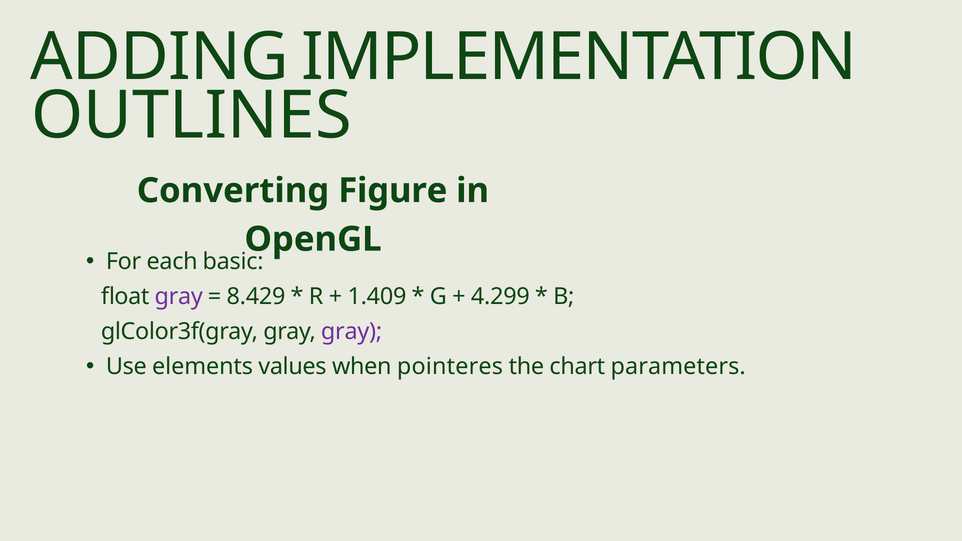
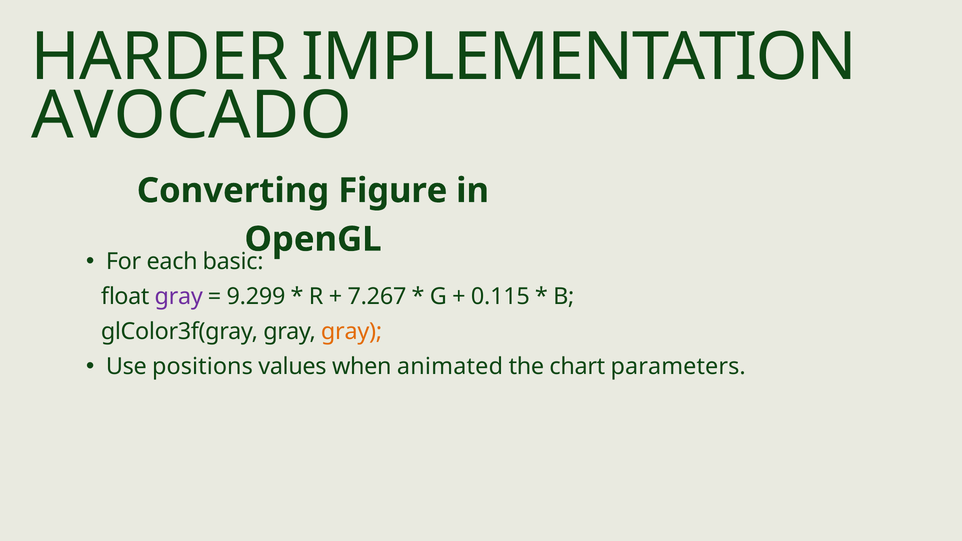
ADDING: ADDING -> HARDER
OUTLINES: OUTLINES -> AVOCADO
8.429: 8.429 -> 9.299
1.409: 1.409 -> 7.267
4.299: 4.299 -> 0.115
gray at (352, 332) colour: purple -> orange
elements: elements -> positions
pointeres: pointeres -> animated
